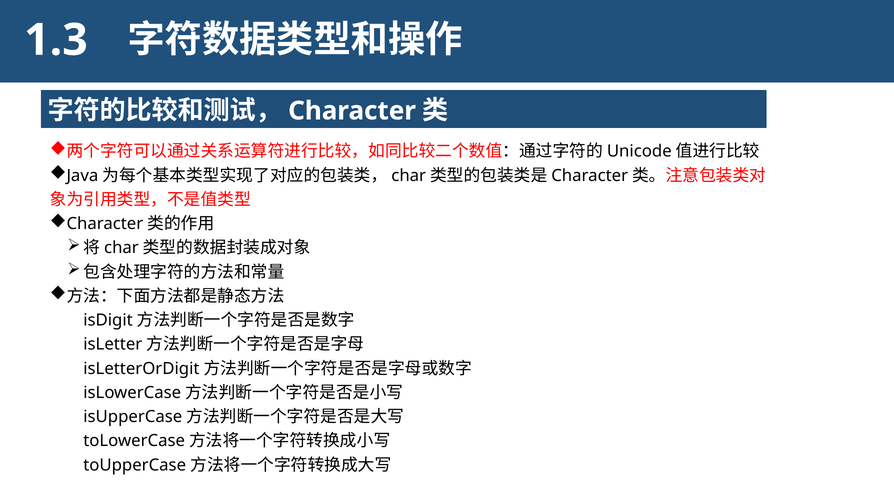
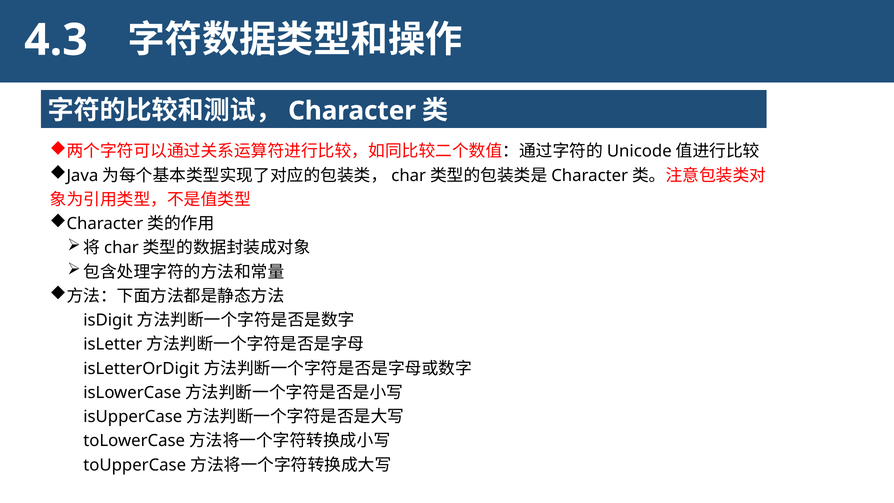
1.3: 1.3 -> 4.3
